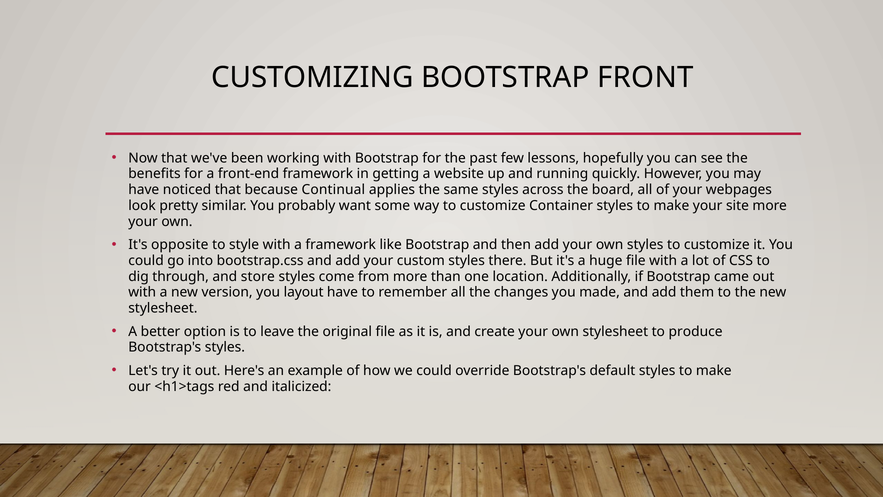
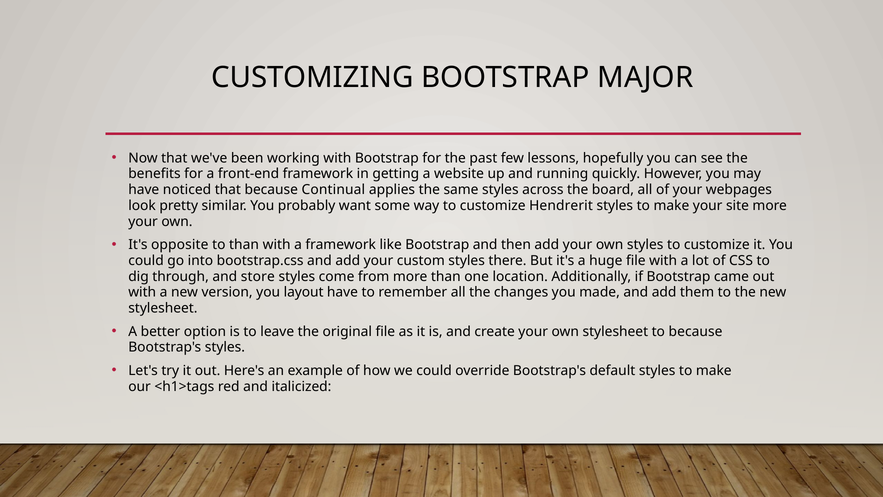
FRONT: FRONT -> MAJOR
Container: Container -> Hendrerit
to style: style -> than
to produce: produce -> because
